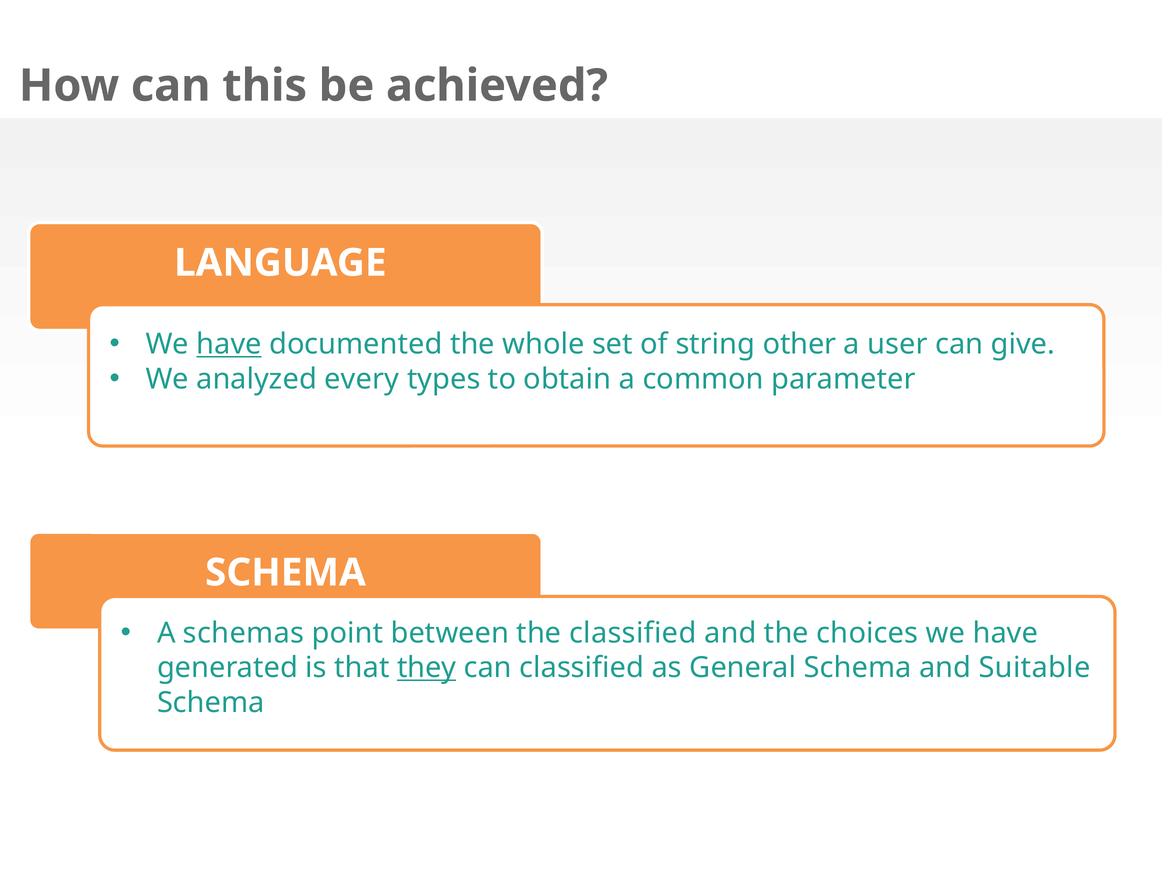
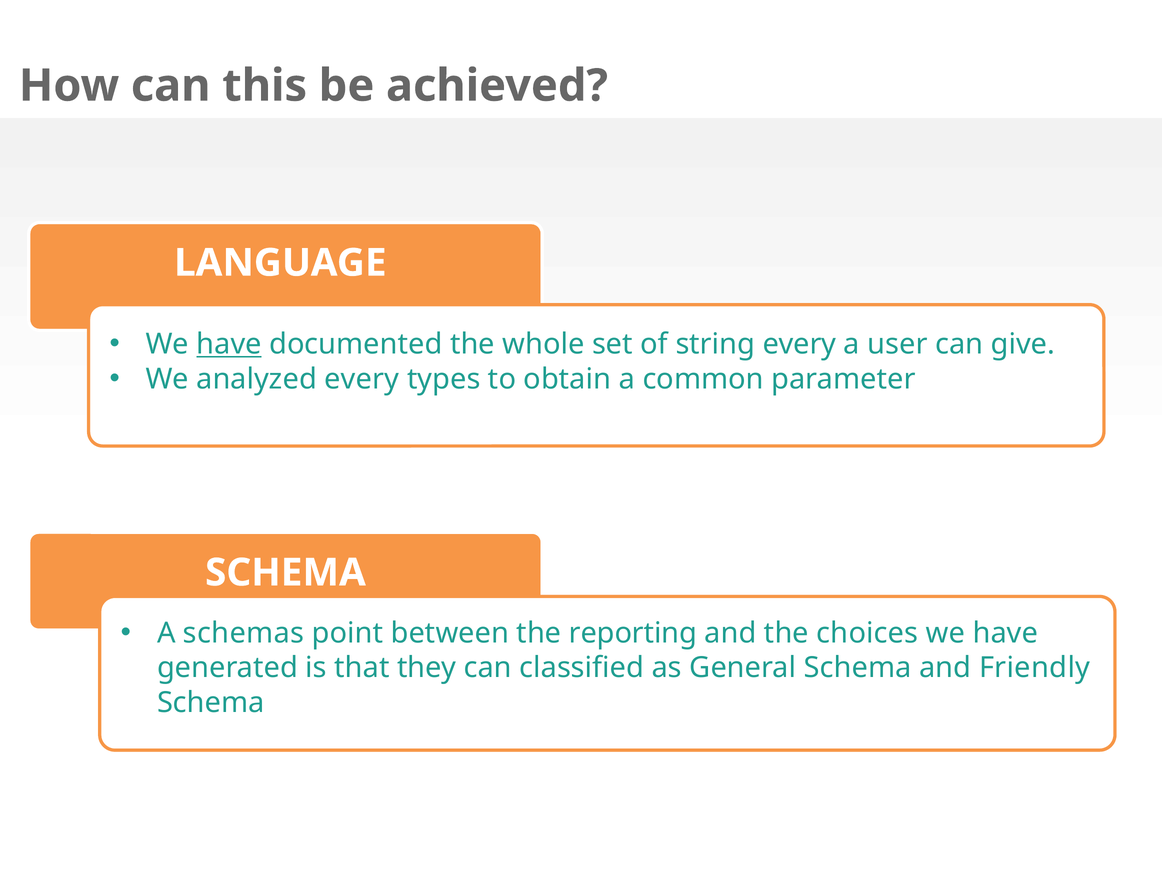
string other: other -> every
the classified: classified -> reporting
they underline: present -> none
Suitable: Suitable -> Friendly
